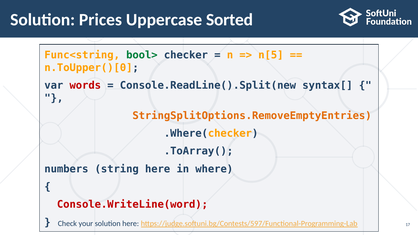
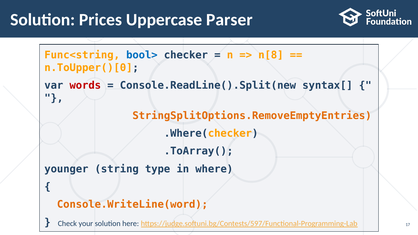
Sorted: Sorted -> Parser
bool> colour: green -> blue
n[5: n[5 -> n[8
numbers: numbers -> younger
string here: here -> type
Console.WriteLine(word colour: red -> orange
